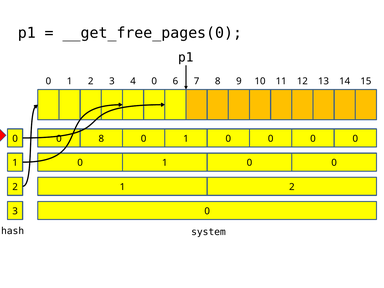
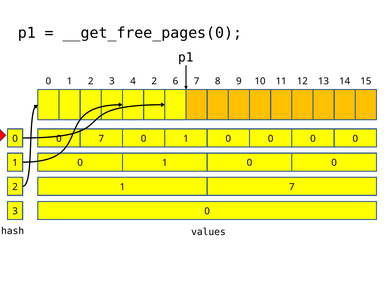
4 0: 0 -> 2
0 8: 8 -> 7
2 at (292, 187): 2 -> 7
system: system -> values
